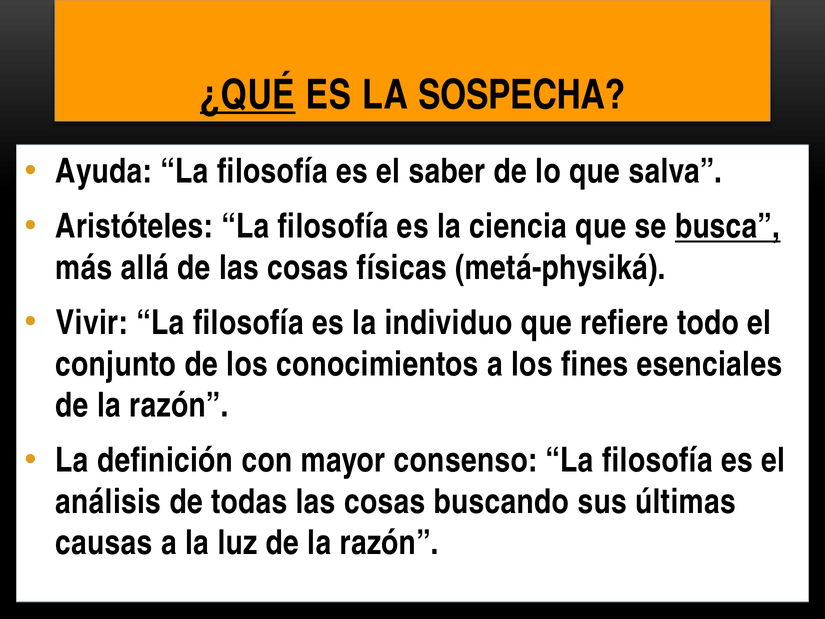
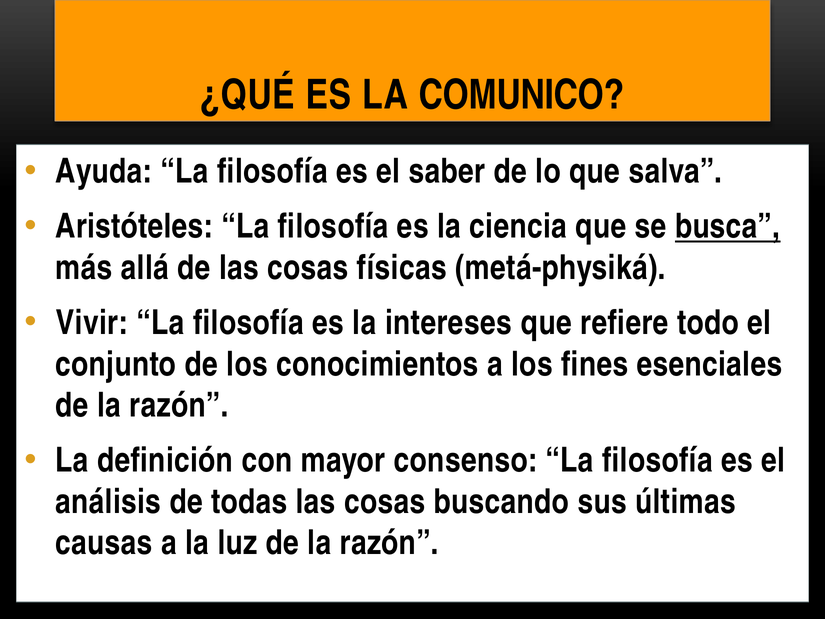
¿QUÉ underline: present -> none
SOSPECHA: SOSPECHA -> COMUNICO
individuo: individuo -> intereses
